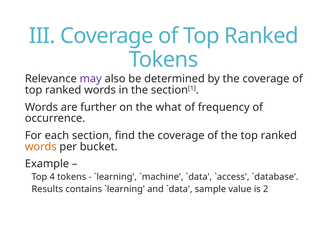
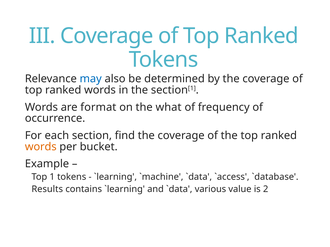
may colour: purple -> blue
further: further -> format
4: 4 -> 1
sample: sample -> various
